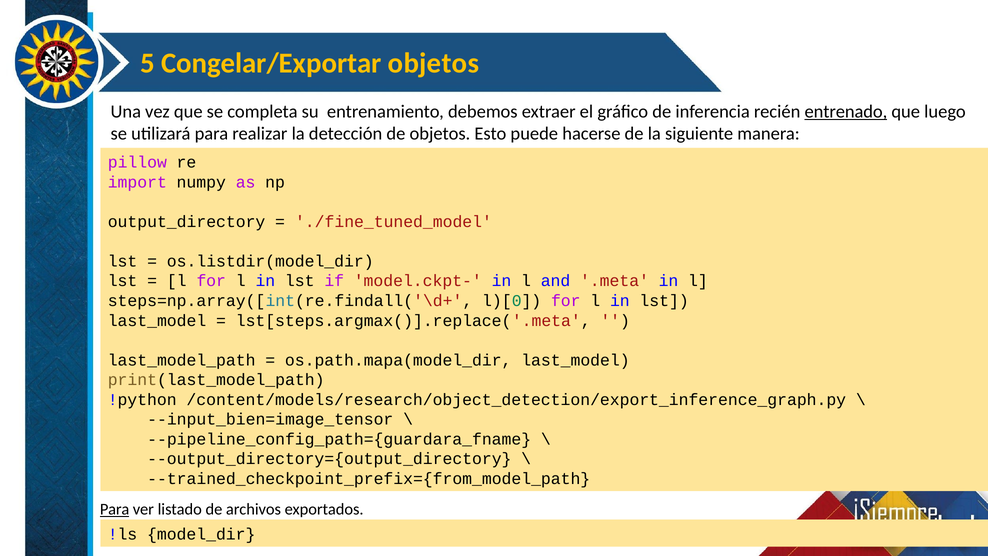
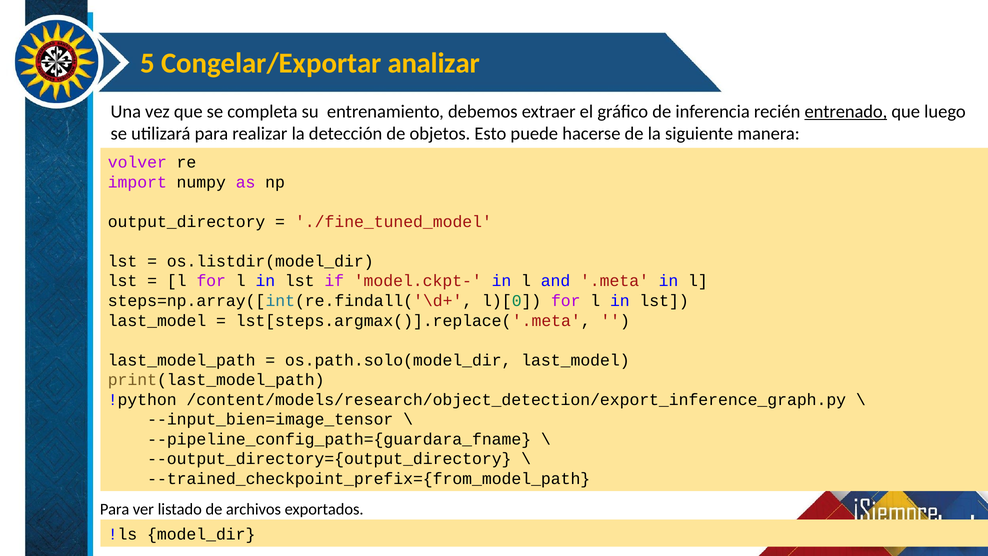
Congelar/Exportar objetos: objetos -> analizar
pillow: pillow -> volver
os.path.mapa(model_dir: os.path.mapa(model_dir -> os.path.solo(model_dir
Para at (115, 509) underline: present -> none
